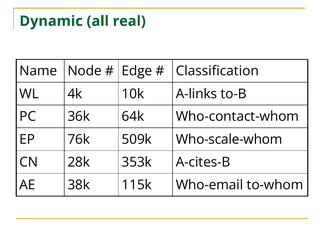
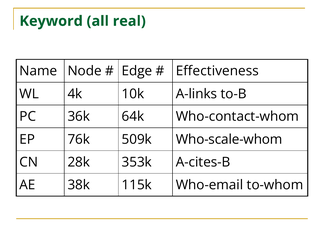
Dynamic: Dynamic -> Keyword
Classification: Classification -> Effectiveness
